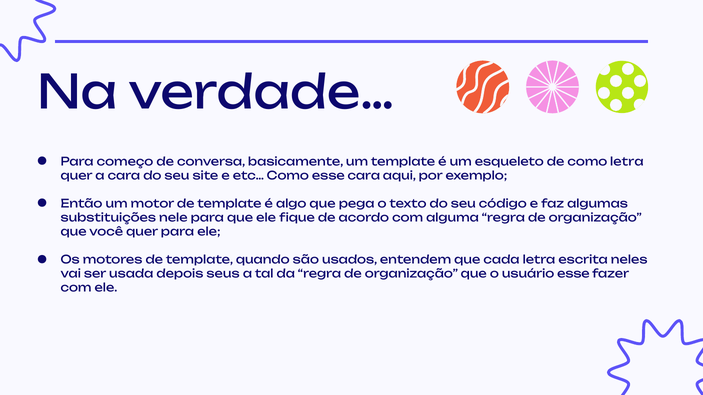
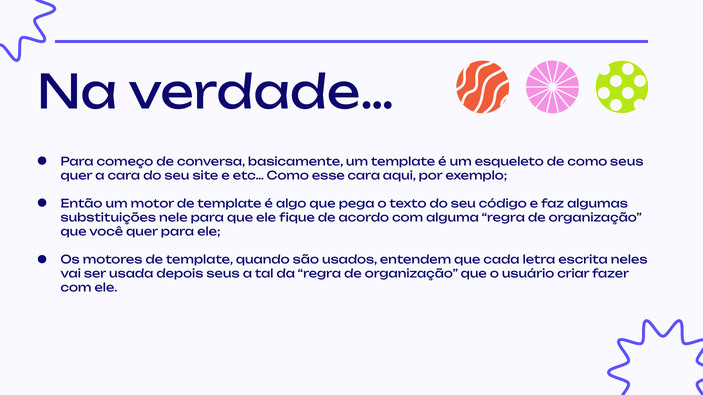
como letra: letra -> seus
usuário esse: esse -> criar
